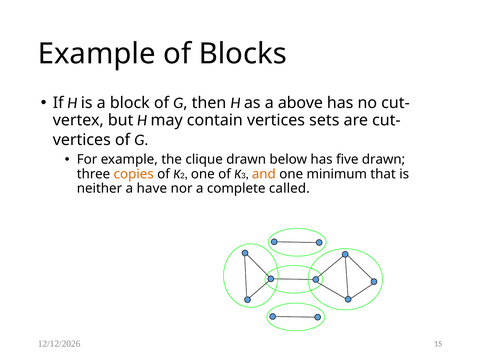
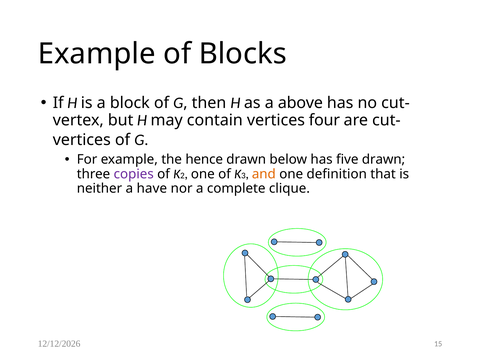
sets: sets -> four
clique: clique -> hence
copies colour: orange -> purple
minimum: minimum -> definition
called: called -> clique
